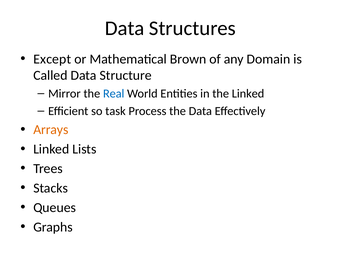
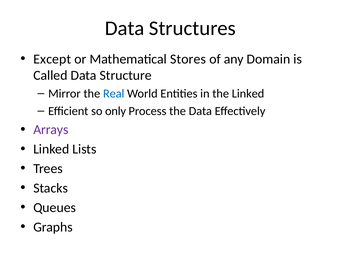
Brown: Brown -> Stores
task: task -> only
Arrays colour: orange -> purple
